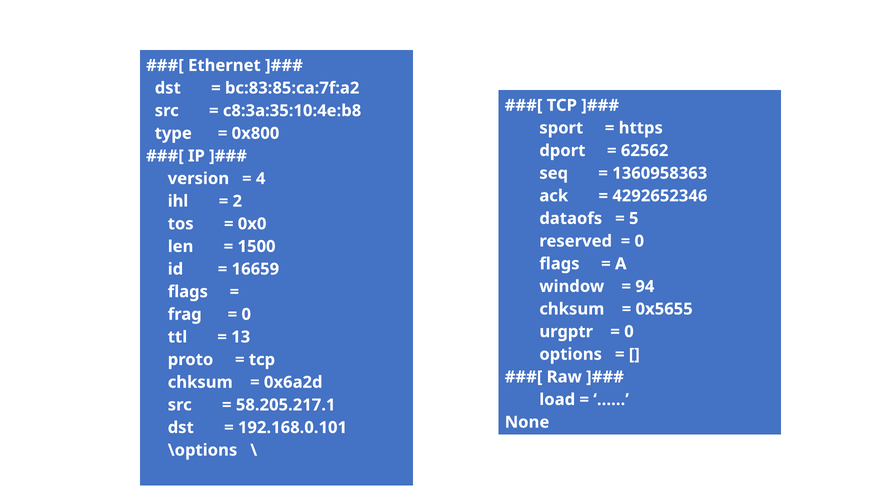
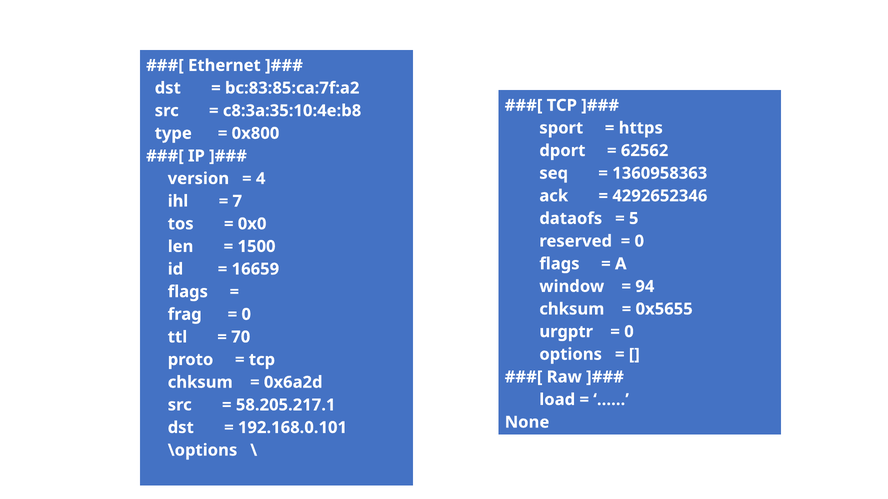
2: 2 -> 7
13: 13 -> 70
